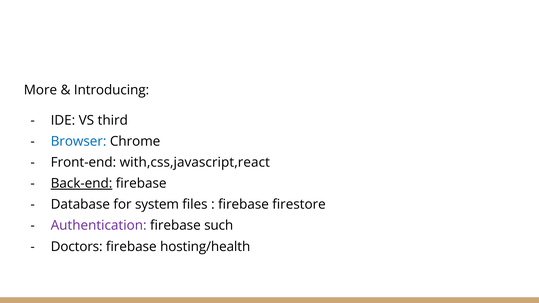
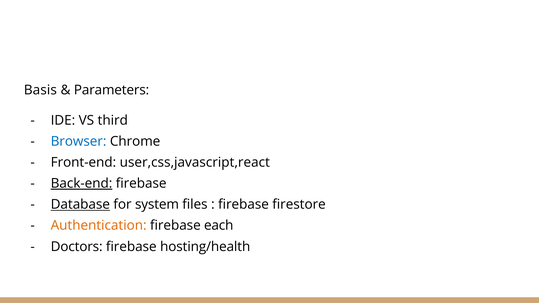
More: More -> Basis
Introducing: Introducing -> Parameters
with,css,javascript,react: with,css,javascript,react -> user,css,javascript,react
Database underline: none -> present
Authentication colour: purple -> orange
such: such -> each
